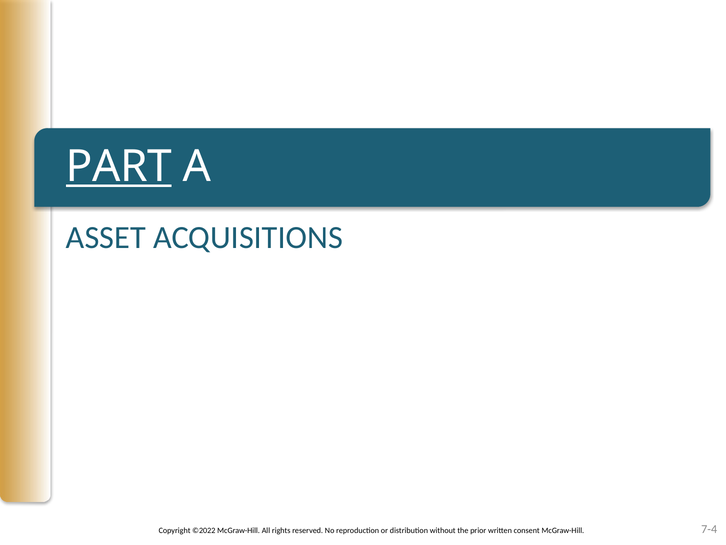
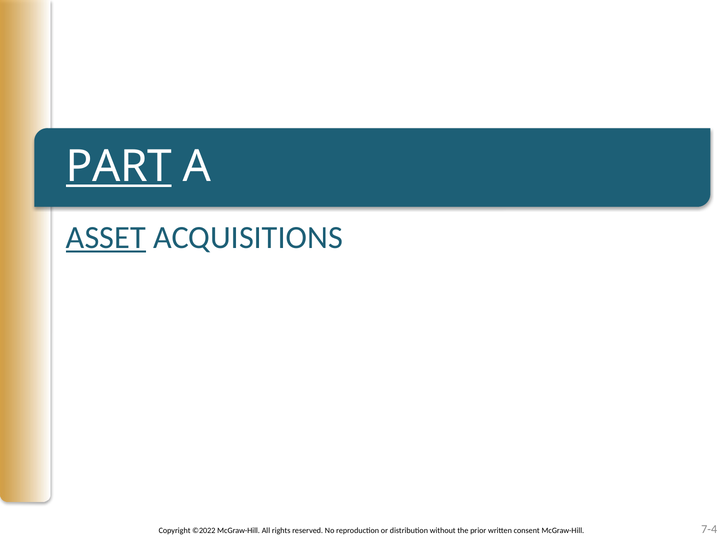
ASSET underline: none -> present
